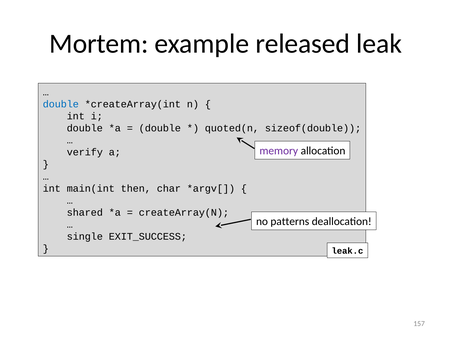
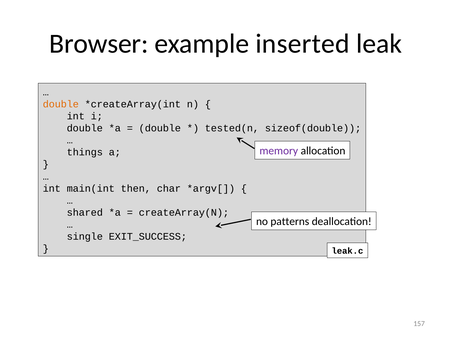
Mortem: Mortem -> Browser
released: released -> inserted
double at (61, 104) colour: blue -> orange
quoted(n: quoted(n -> tested(n
verify: verify -> things
